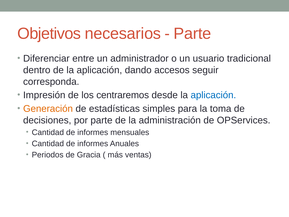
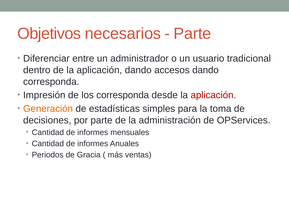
accesos seguir: seguir -> dando
los centraremos: centraremos -> corresponda
aplicación at (213, 95) colour: blue -> red
